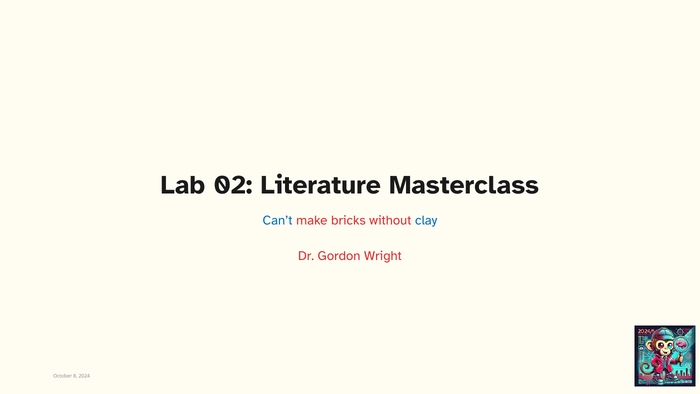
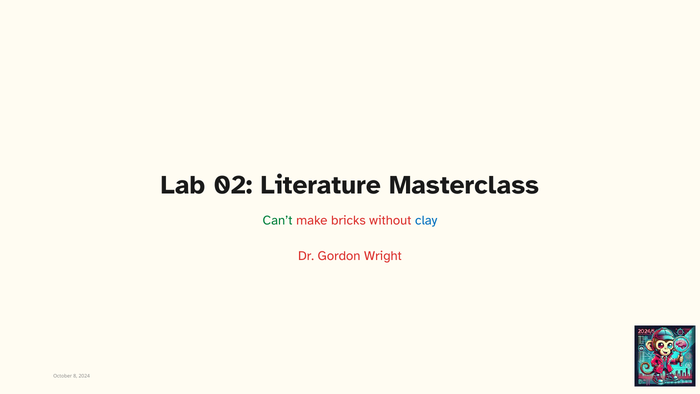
Can’t colour: blue -> green
